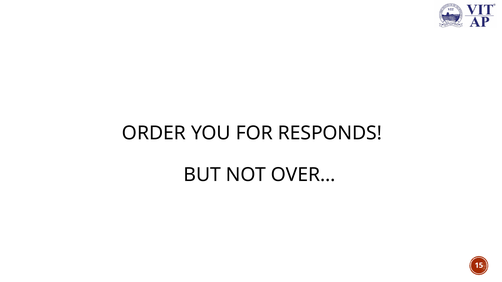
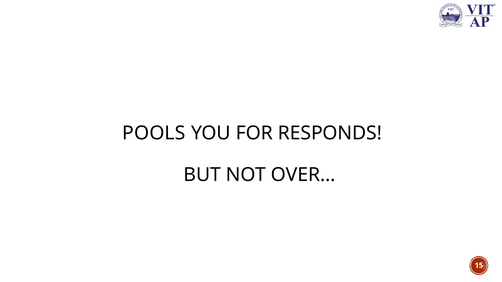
ORDER: ORDER -> POOLS
